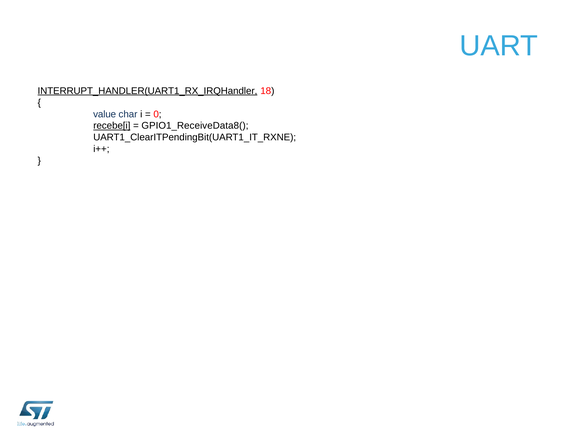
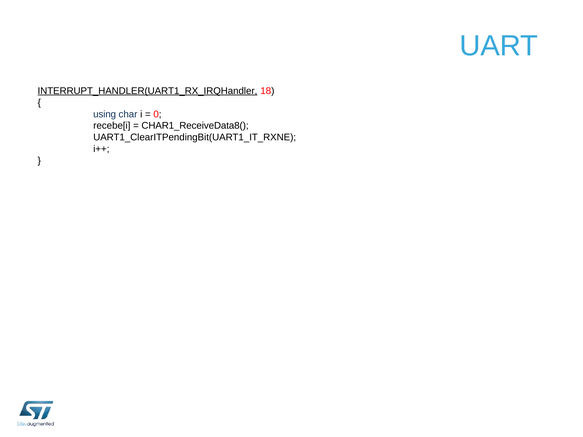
value: value -> using
recebe[i underline: present -> none
GPIO1_ReceiveData8(: GPIO1_ReceiveData8( -> CHAR1_ReceiveData8(
